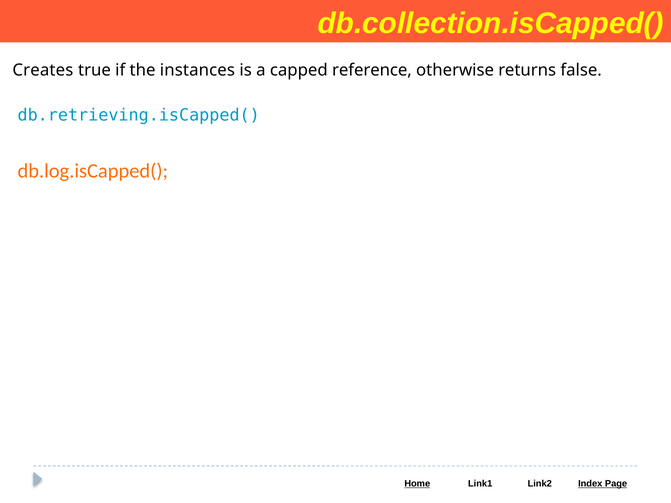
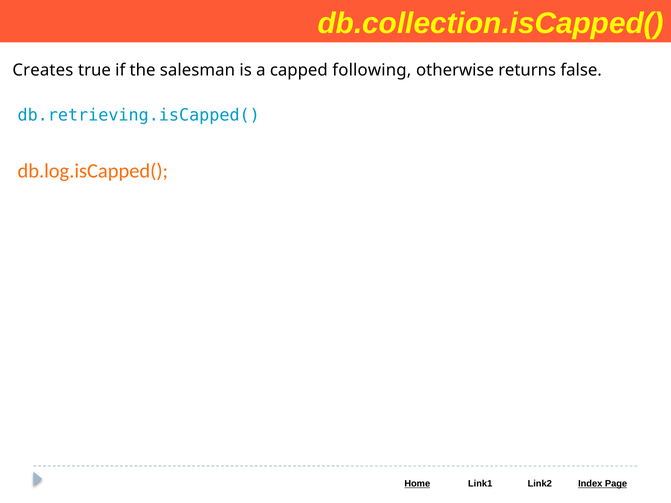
instances: instances -> salesman
reference: reference -> following
